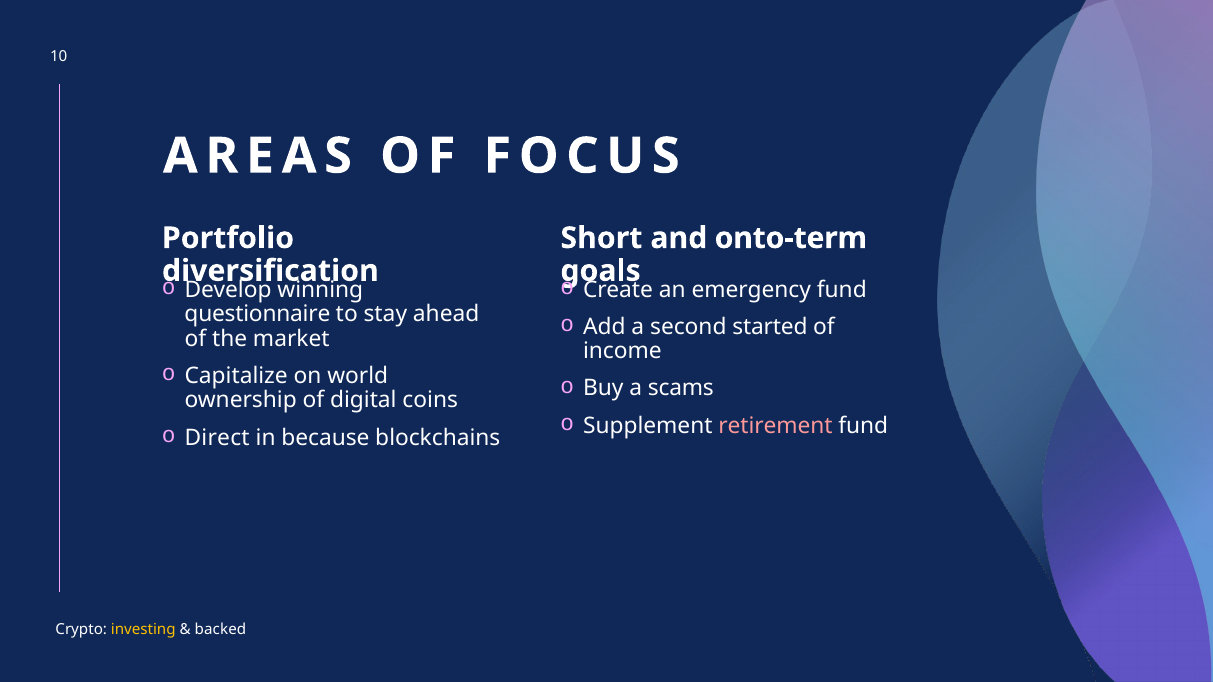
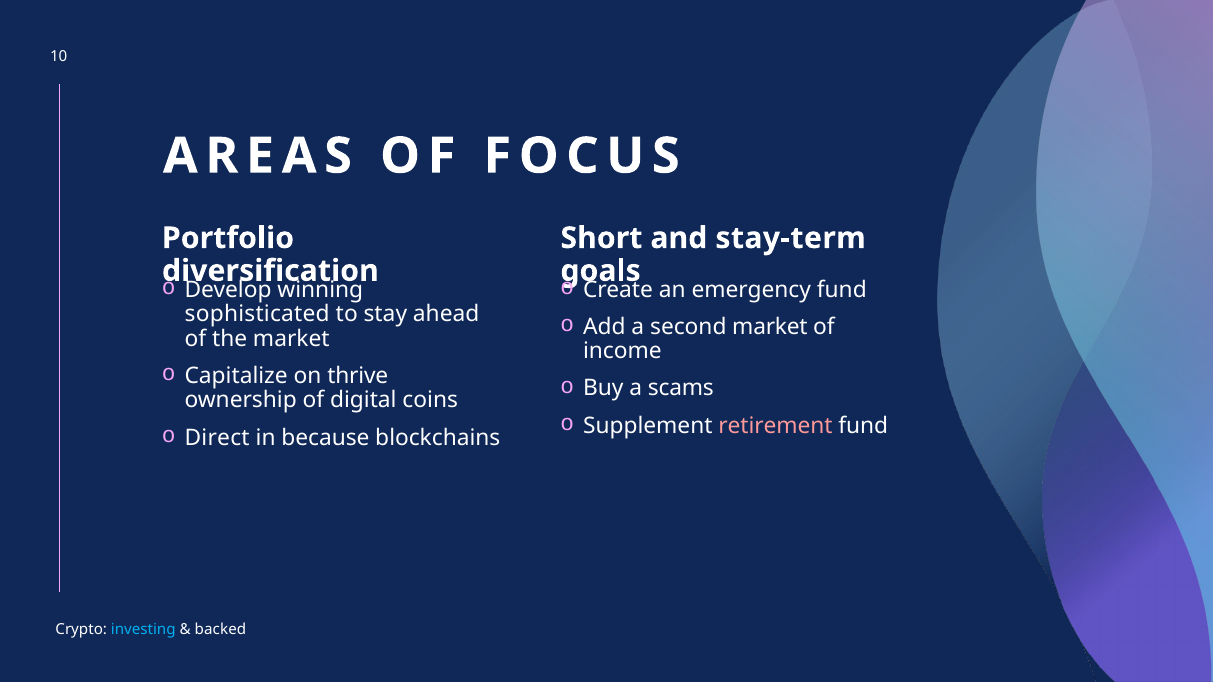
onto-term: onto-term -> stay-term
questionnaire: questionnaire -> sophisticated
second started: started -> market
world: world -> thrive
investing colour: yellow -> light blue
